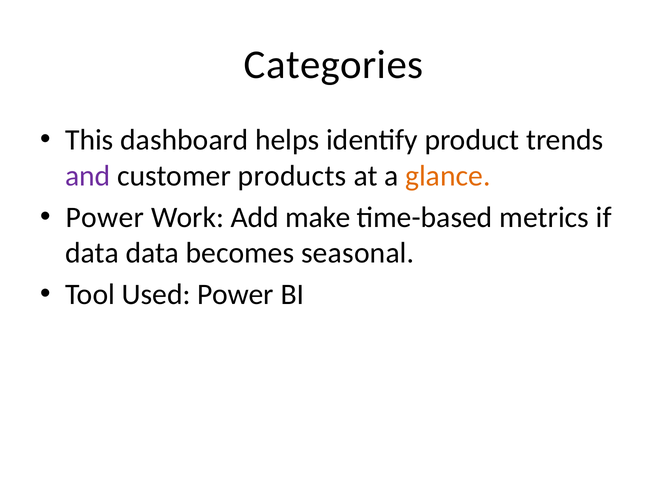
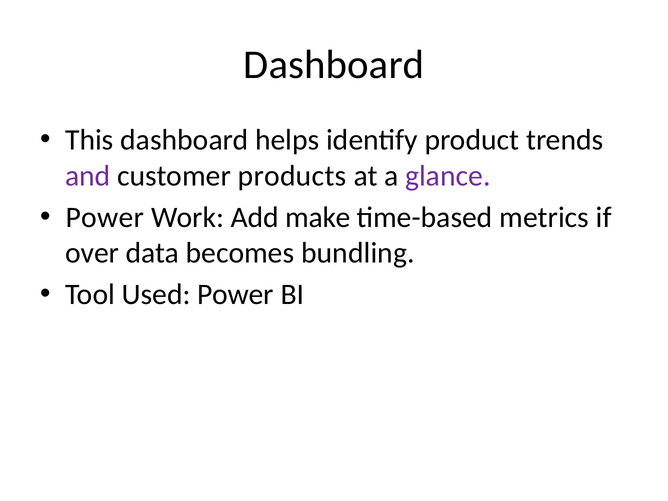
Categories at (334, 65): Categories -> Dashboard
glance colour: orange -> purple
data at (92, 253): data -> over
seasonal: seasonal -> bundling
